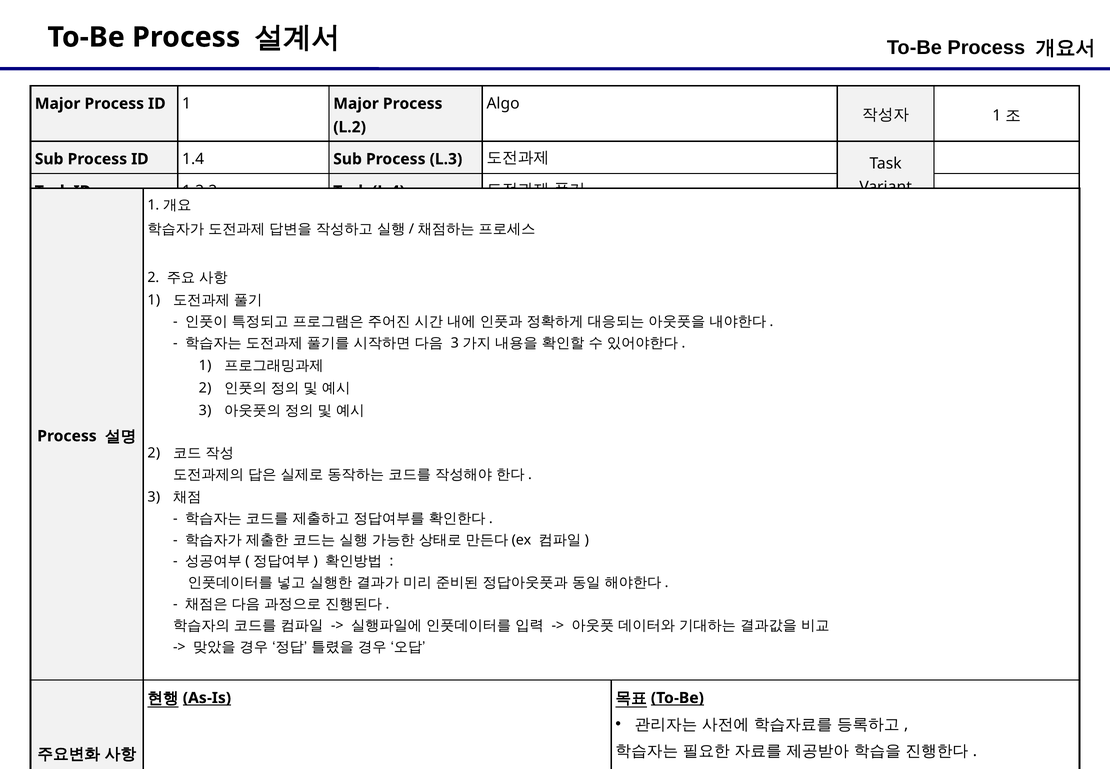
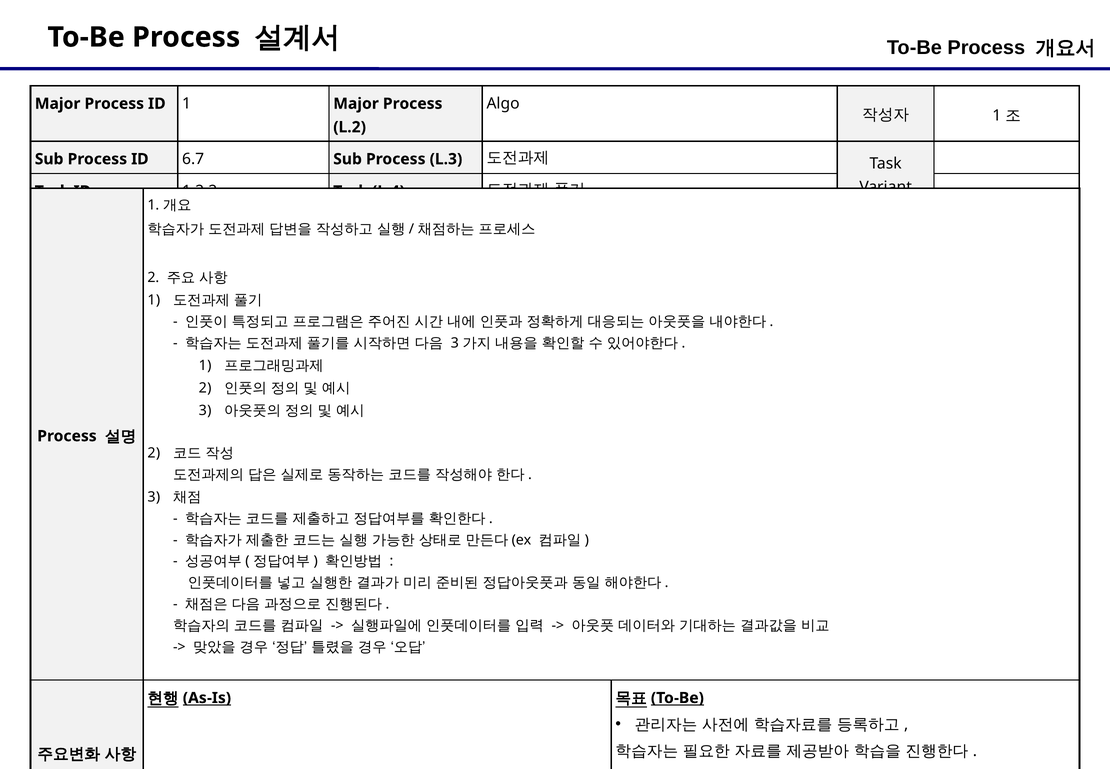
1.4: 1.4 -> 6.7
